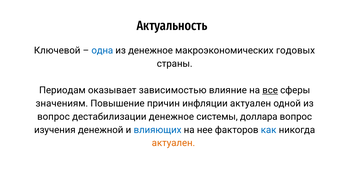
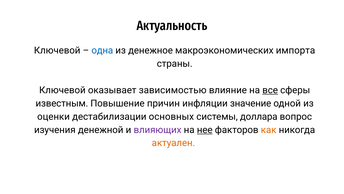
годовых: годовых -> импорта
Периодам at (62, 90): Периодам -> Ключевой
значениям: значениям -> известным
инфляции актуален: актуален -> значение
вопрос at (53, 116): вопрос -> оценки
дестабилизации денежное: денежное -> основных
влияющих colour: blue -> purple
нее underline: none -> present
как colour: blue -> orange
